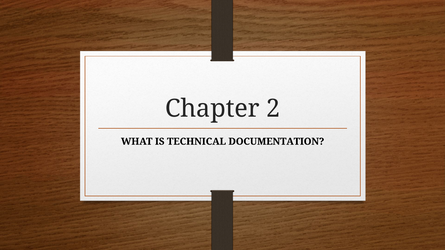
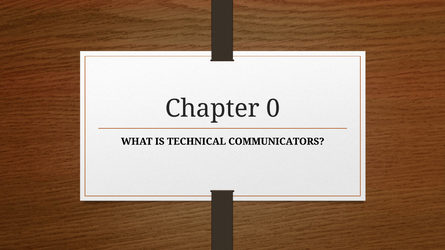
2: 2 -> 0
DOCUMENTATION: DOCUMENTATION -> COMMUNICATORS
